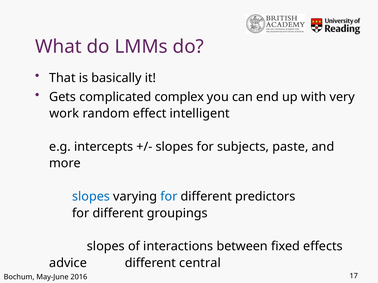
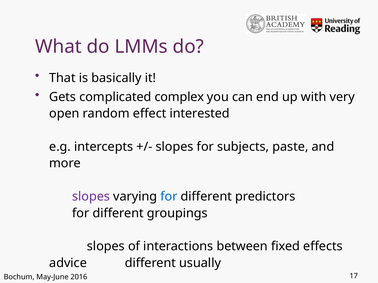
work: work -> open
intelligent: intelligent -> interested
slopes at (91, 197) colour: blue -> purple
central: central -> usually
